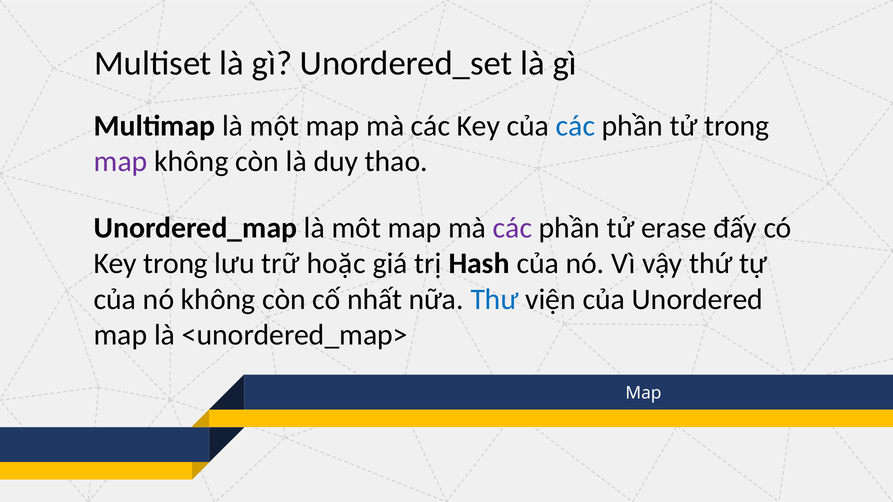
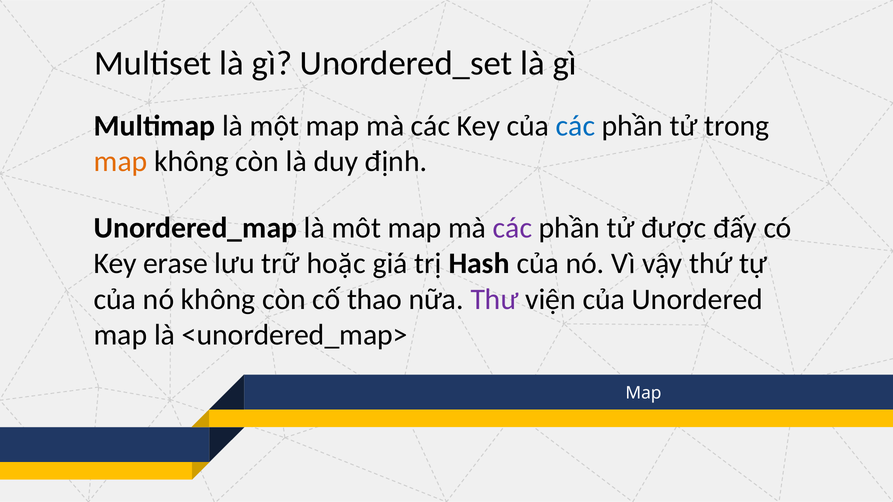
map at (121, 162) colour: purple -> orange
thao: thao -> định
erase: erase -> được
Key trong: trong -> erase
nhất: nhất -> thao
Thư colour: blue -> purple
